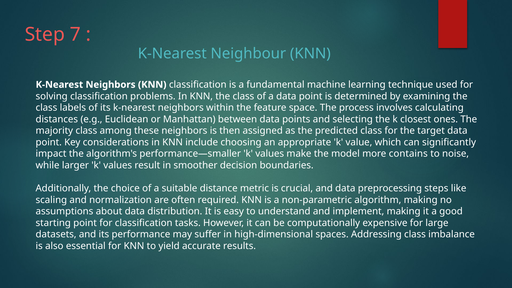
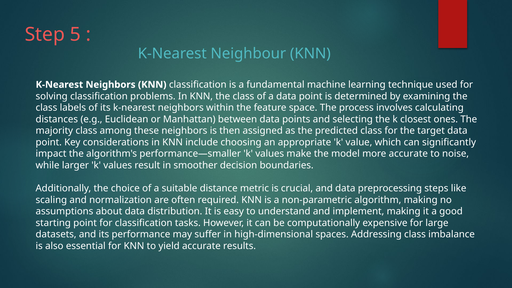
7: 7 -> 5
more contains: contains -> accurate
